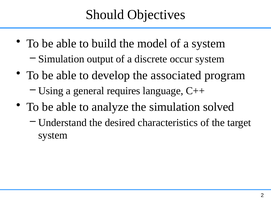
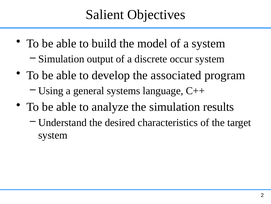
Should: Should -> Salient
requires: requires -> systems
solved: solved -> results
